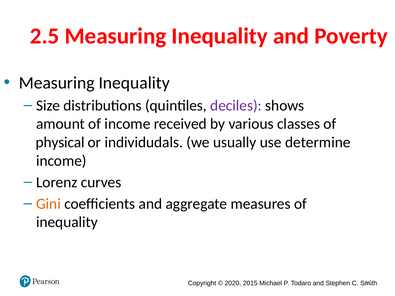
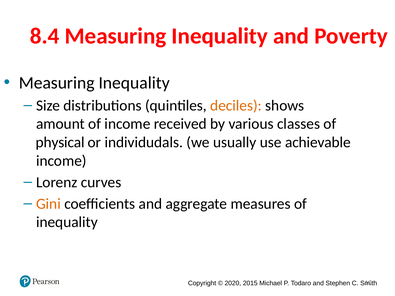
2.5: 2.5 -> 8.4
deciles colour: purple -> orange
determine: determine -> achievable
